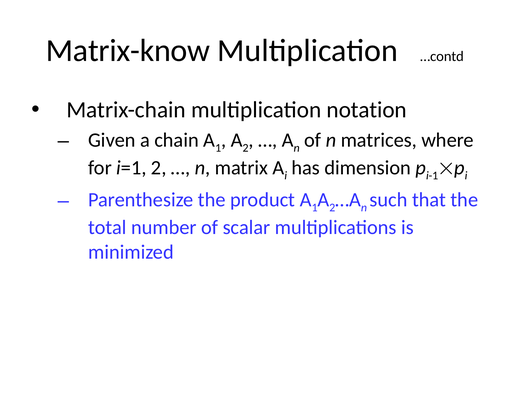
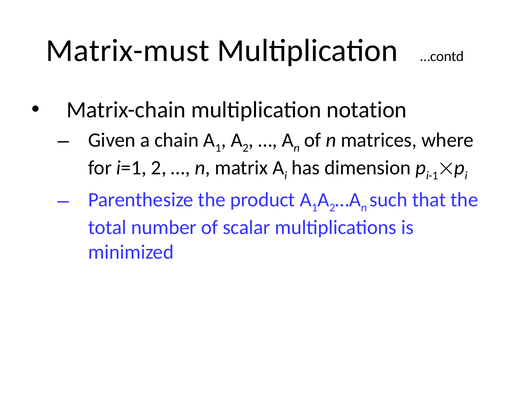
Matrix-know: Matrix-know -> Matrix-must
